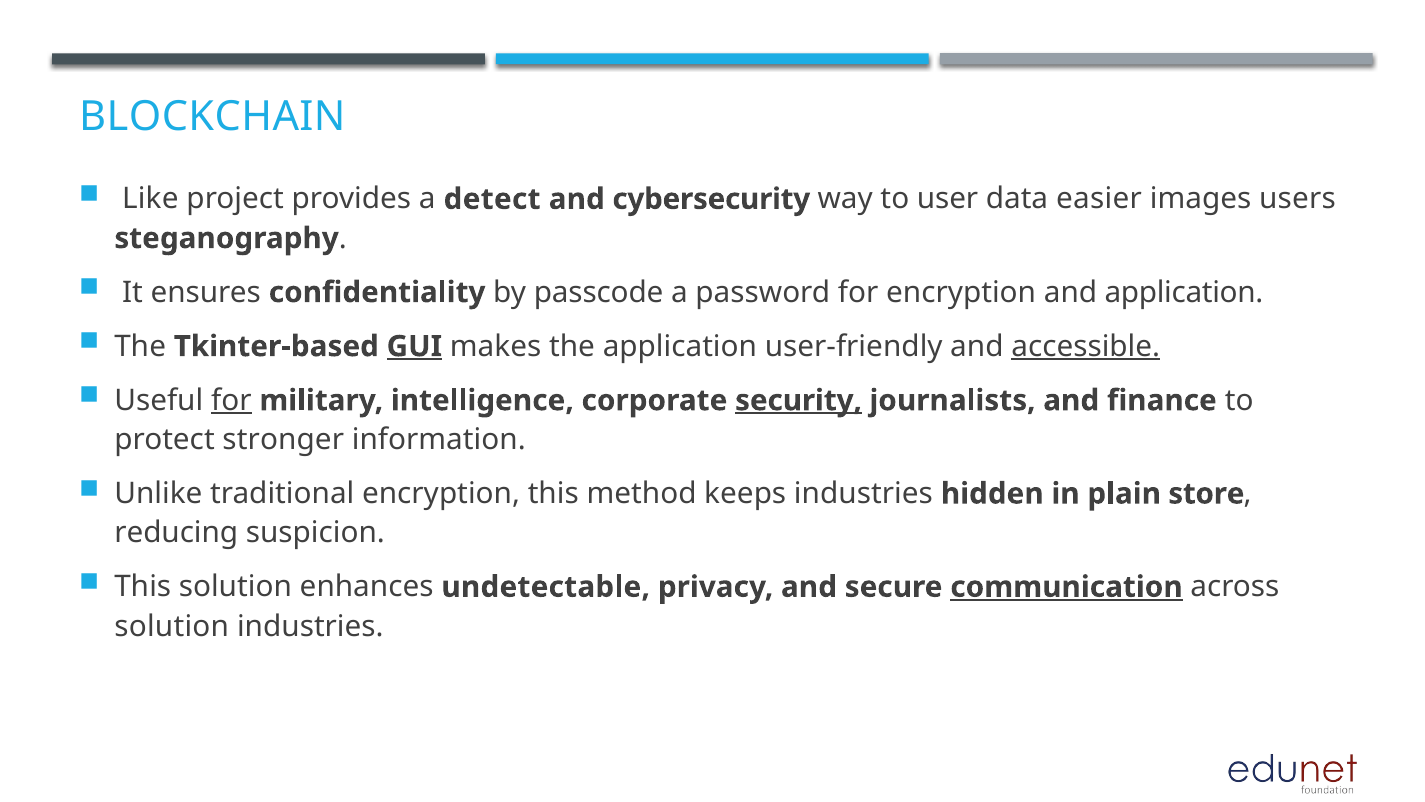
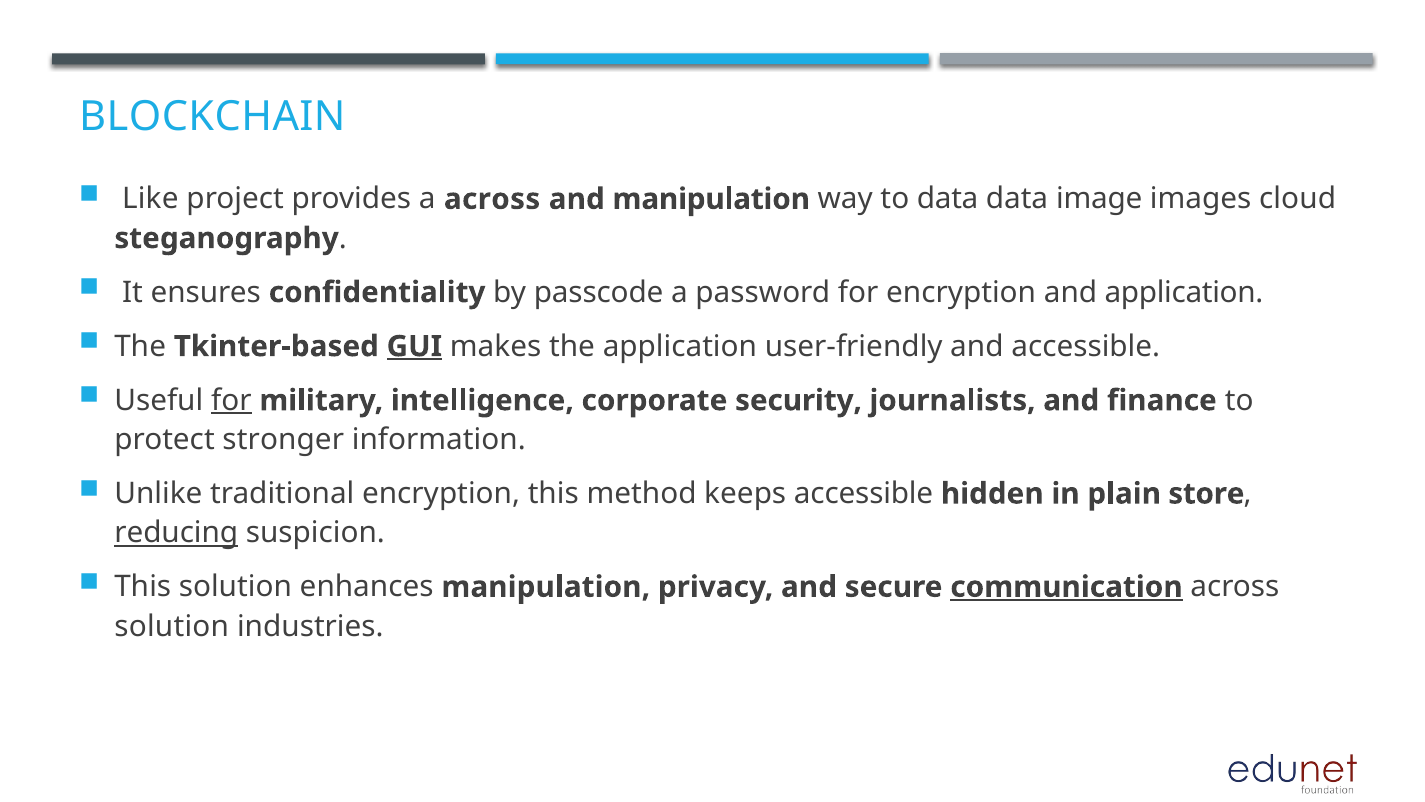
a detect: detect -> across
and cybersecurity: cybersecurity -> manipulation
to user: user -> data
easier: easier -> image
users: users -> cloud
accessible at (1086, 346) underline: present -> none
security underline: present -> none
keeps industries: industries -> accessible
reducing underline: none -> present
enhances undetectable: undetectable -> manipulation
